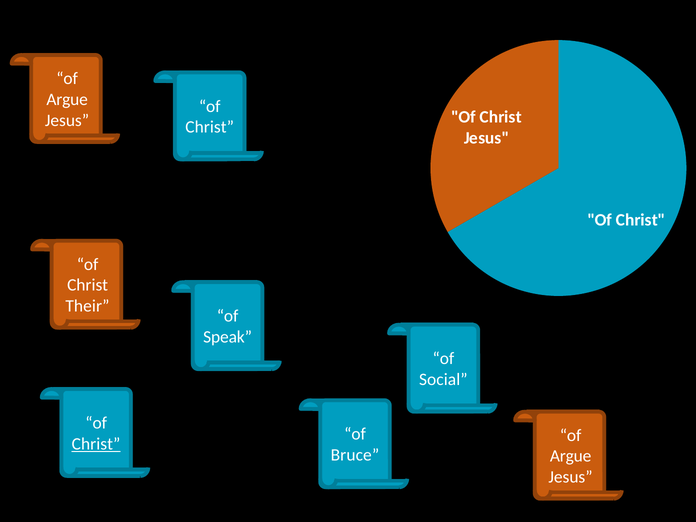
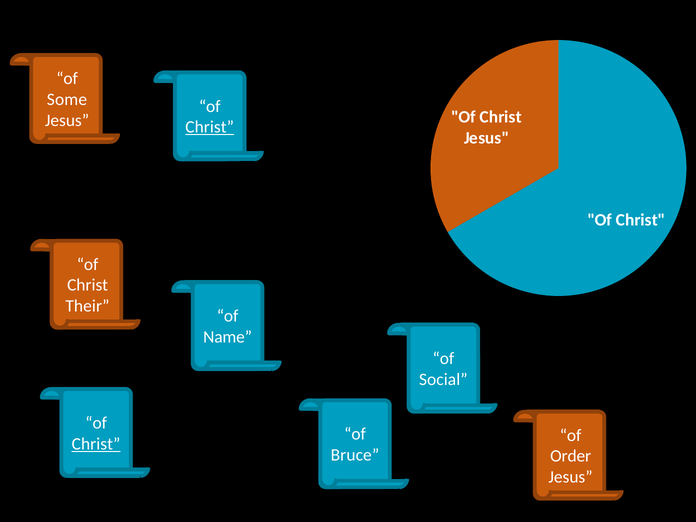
Argue at (67, 99): Argue -> Some
Christ at (210, 127) underline: none -> present
Speak: Speak -> Name
Argue at (571, 456): Argue -> Order
